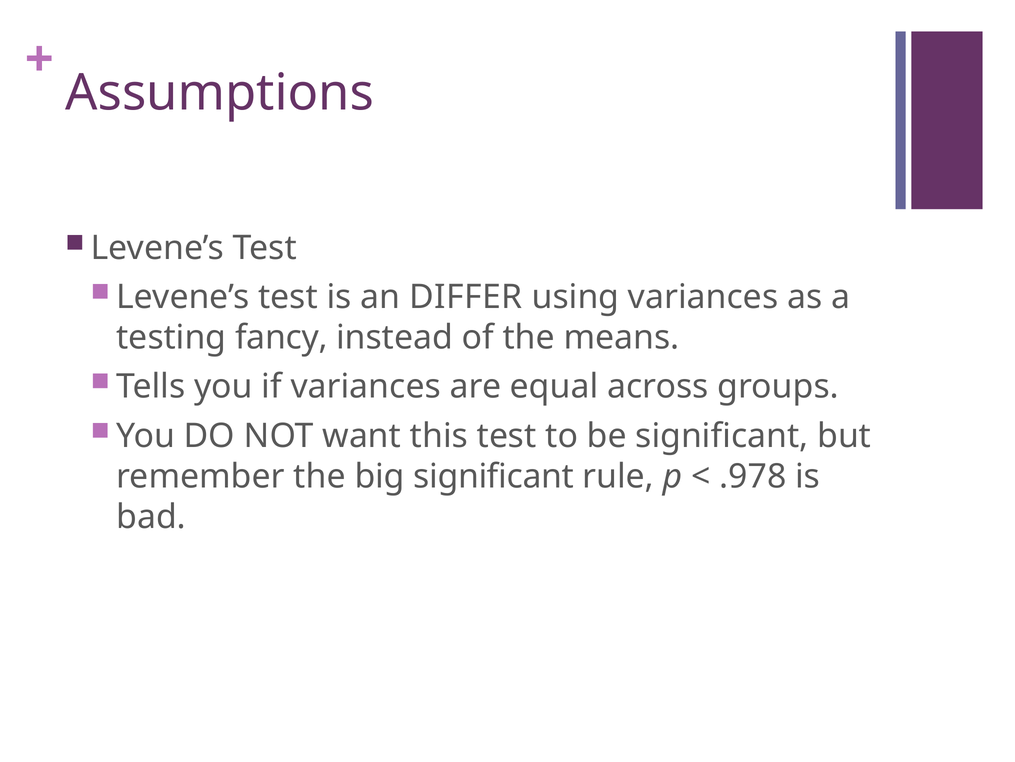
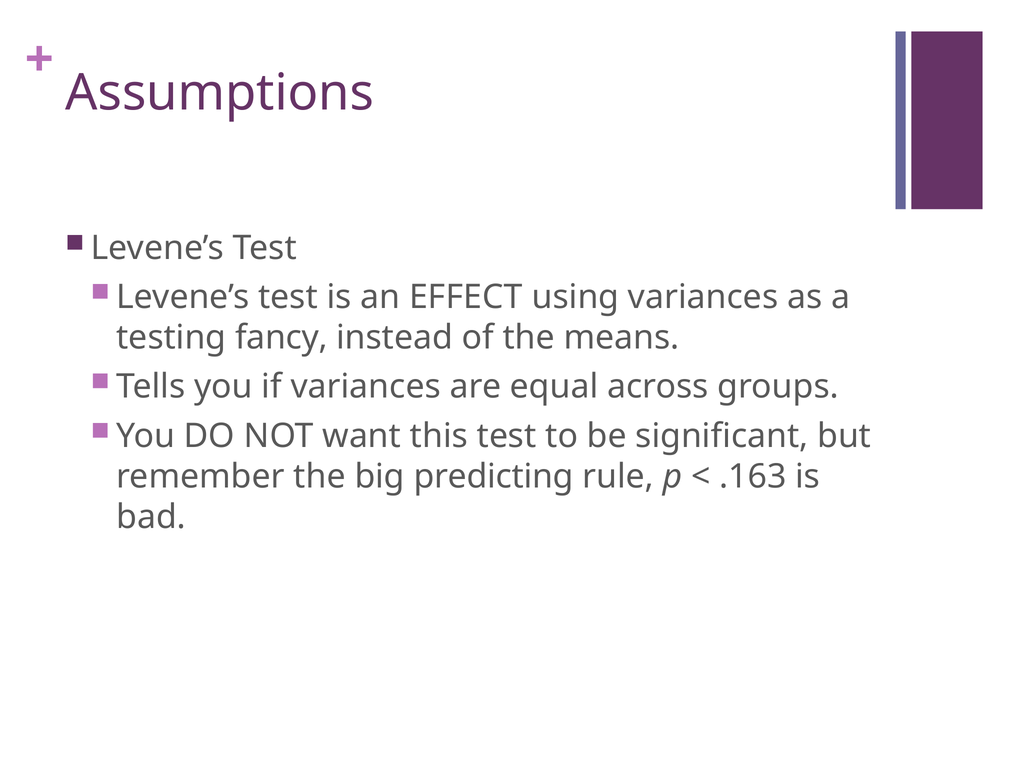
DIFFER: DIFFER -> EFFECT
big significant: significant -> predicting
.978: .978 -> .163
